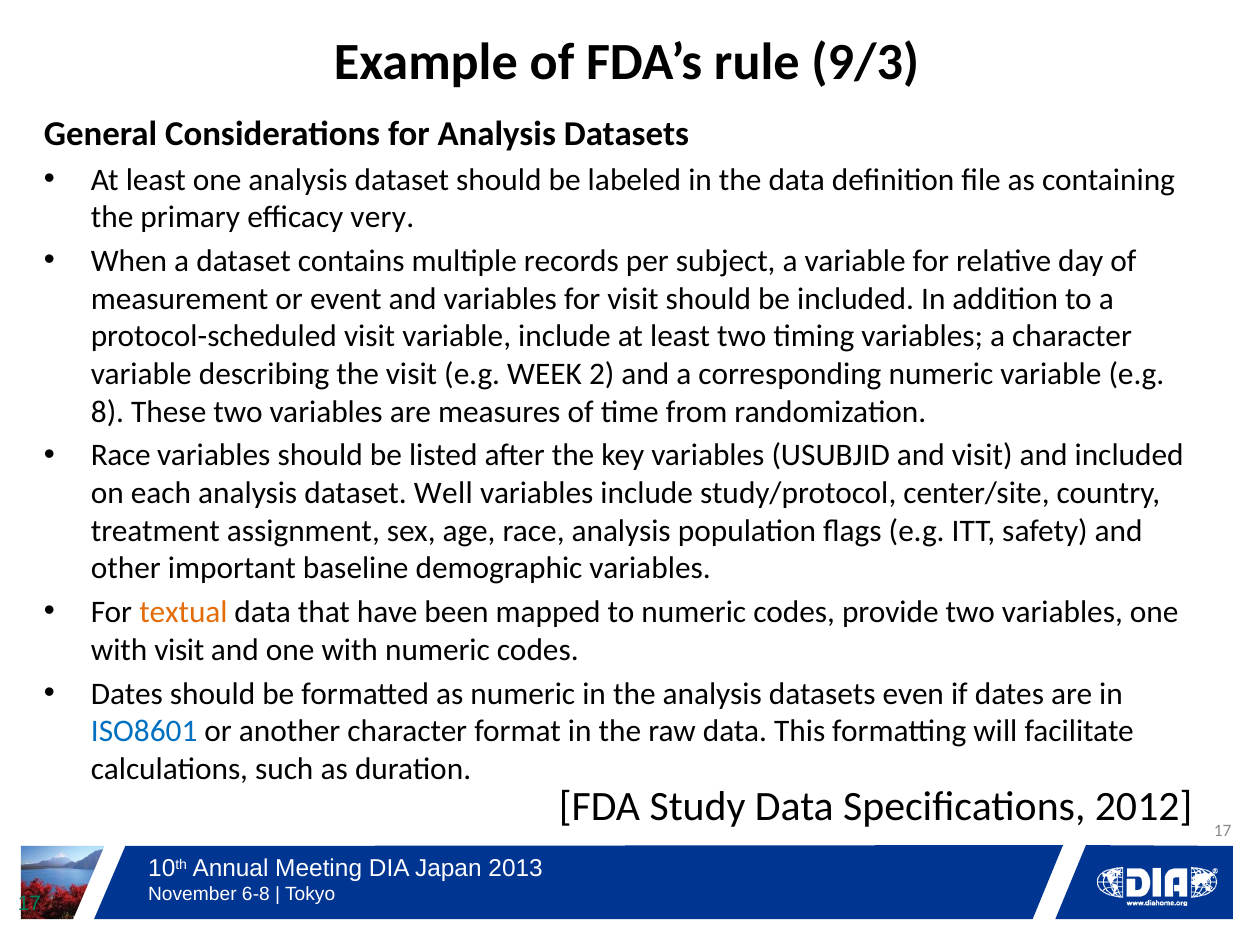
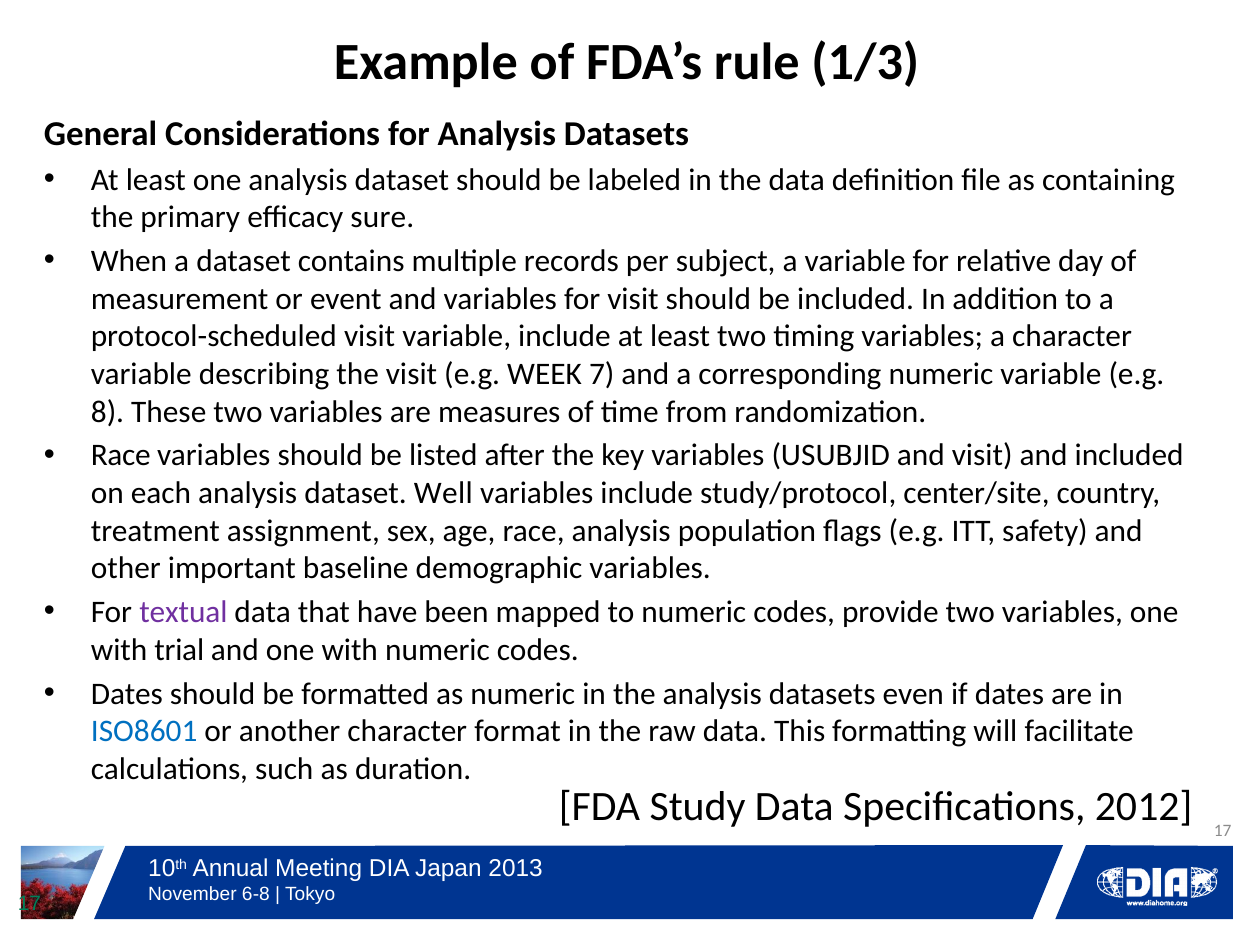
9/3: 9/3 -> 1/3
very: very -> sure
2: 2 -> 7
textual colour: orange -> purple
with visit: visit -> trial
